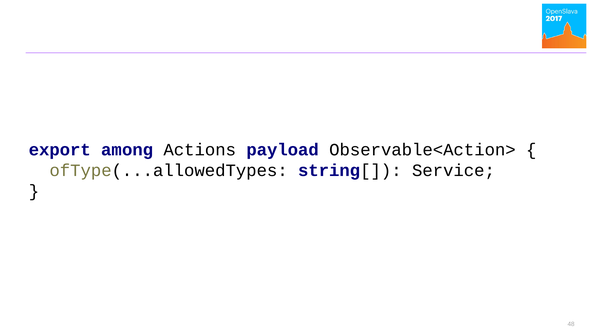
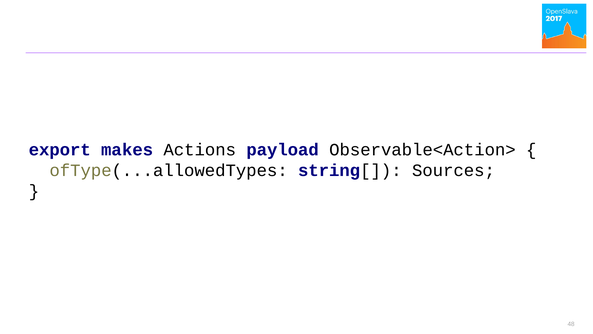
among: among -> makes
Service: Service -> Sources
